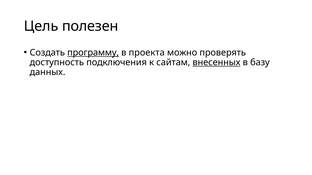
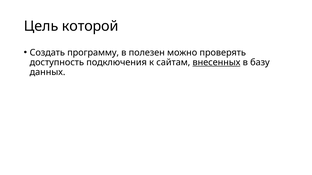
полезен: полезен -> которой
программу underline: present -> none
проекта: проекта -> полезен
